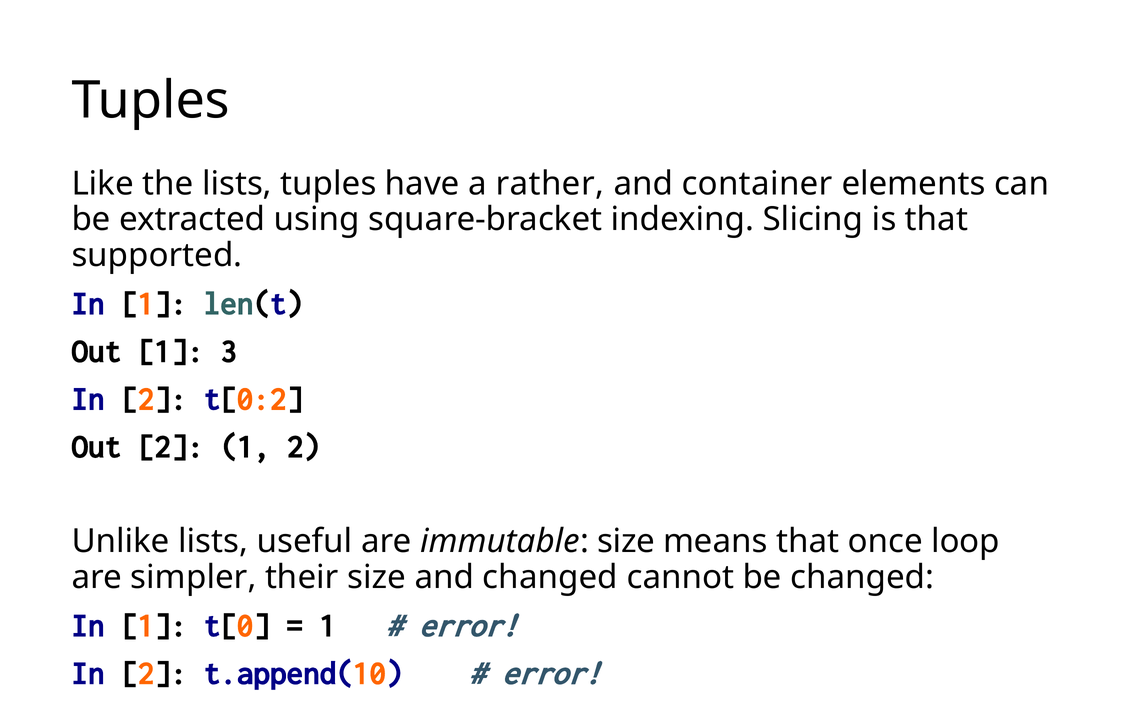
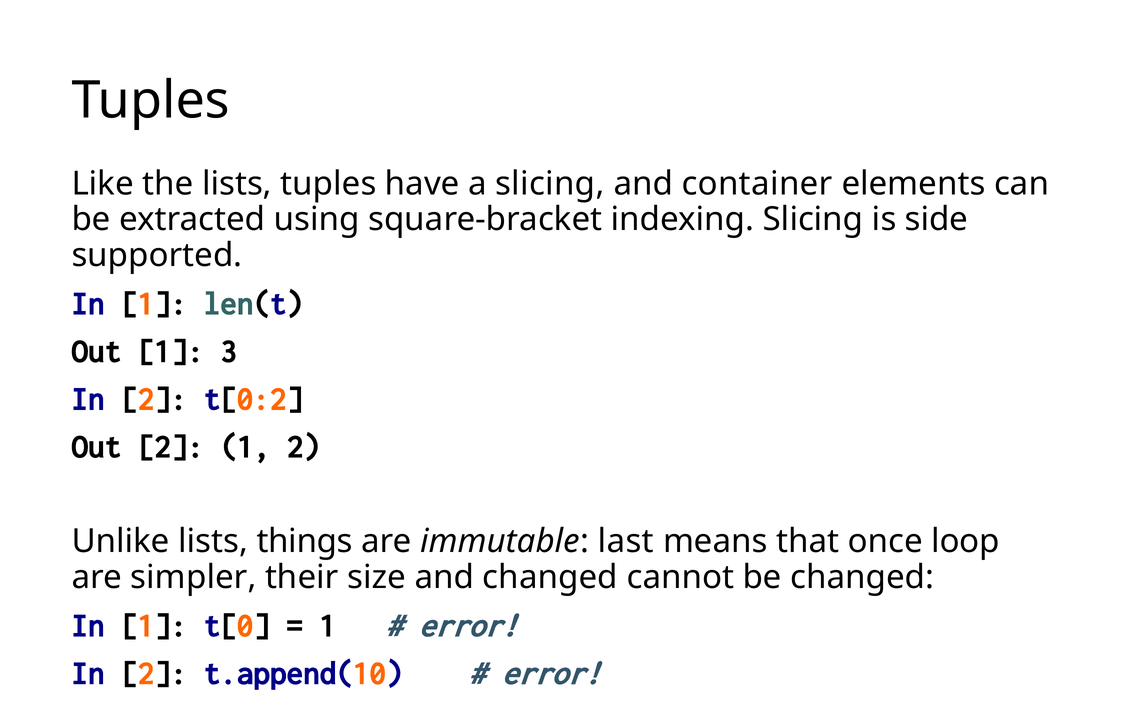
a rather: rather -> slicing
is that: that -> side
useful: useful -> things
immutable size: size -> last
